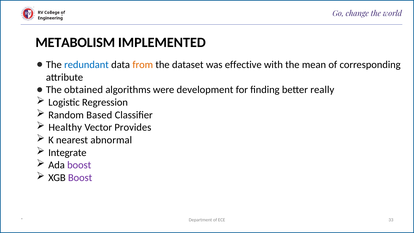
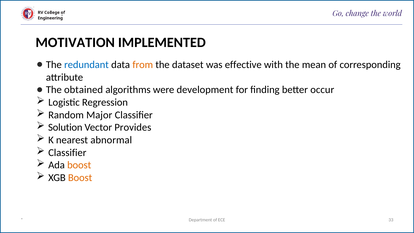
METABOLISM: METABOLISM -> MOTIVATION
really: really -> occur
Based: Based -> Major
Healthy: Healthy -> Solution
Integrate at (67, 153): Integrate -> Classifier
boost at (79, 165) colour: purple -> orange
Boost at (80, 178) colour: purple -> orange
